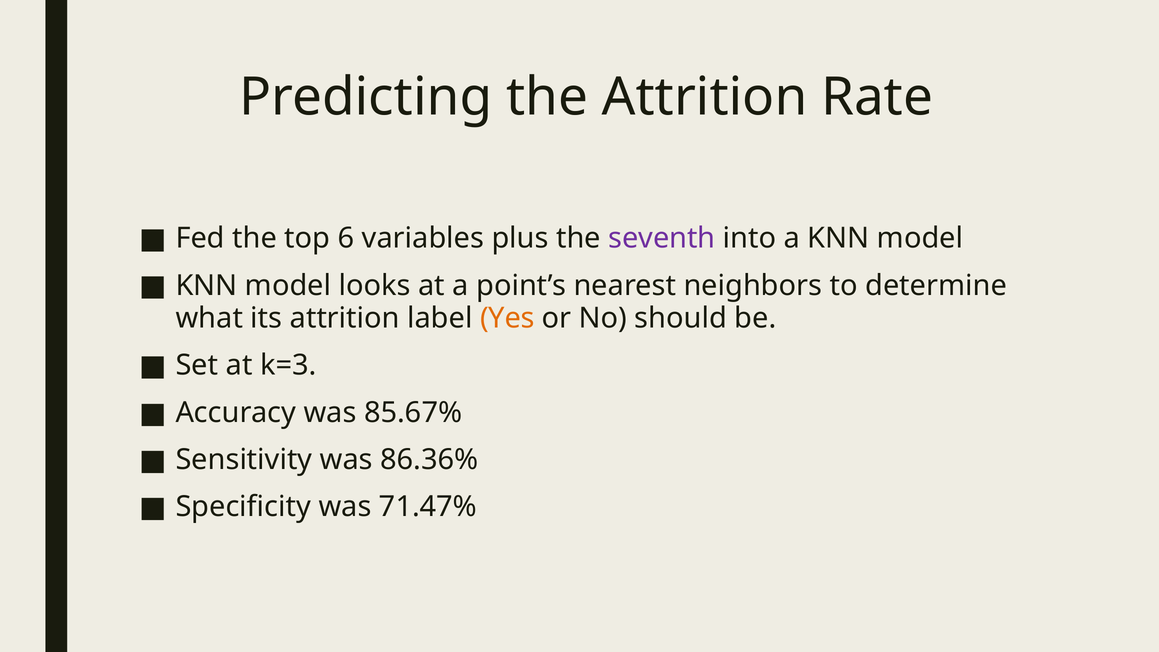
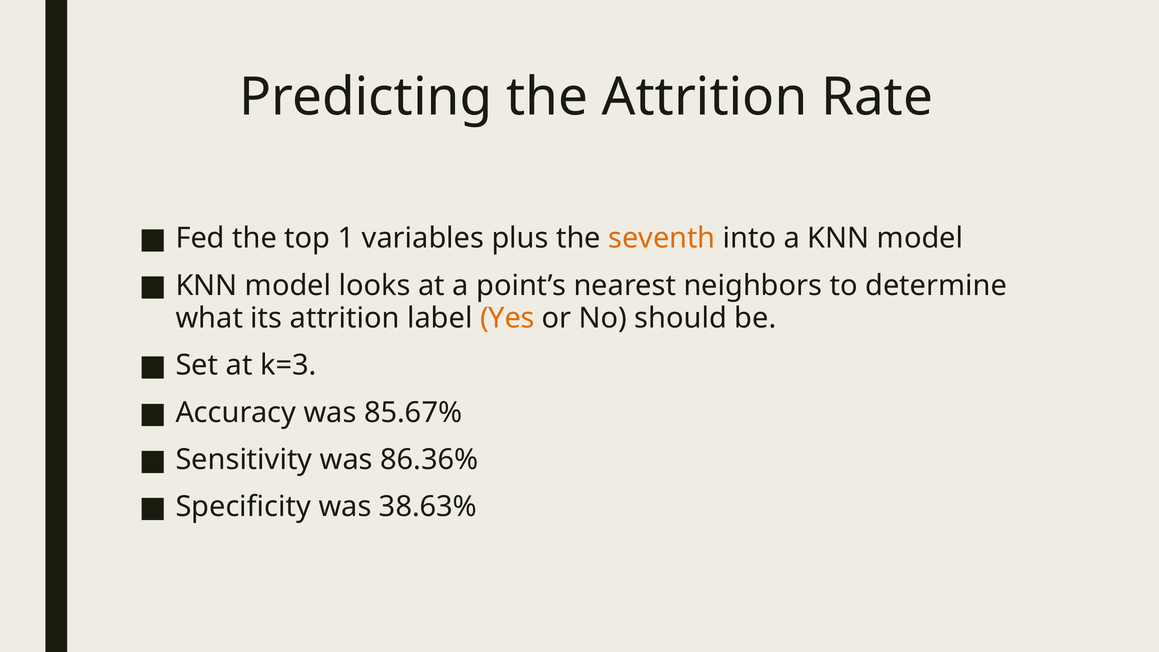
6: 6 -> 1
seventh colour: purple -> orange
71.47%: 71.47% -> 38.63%
